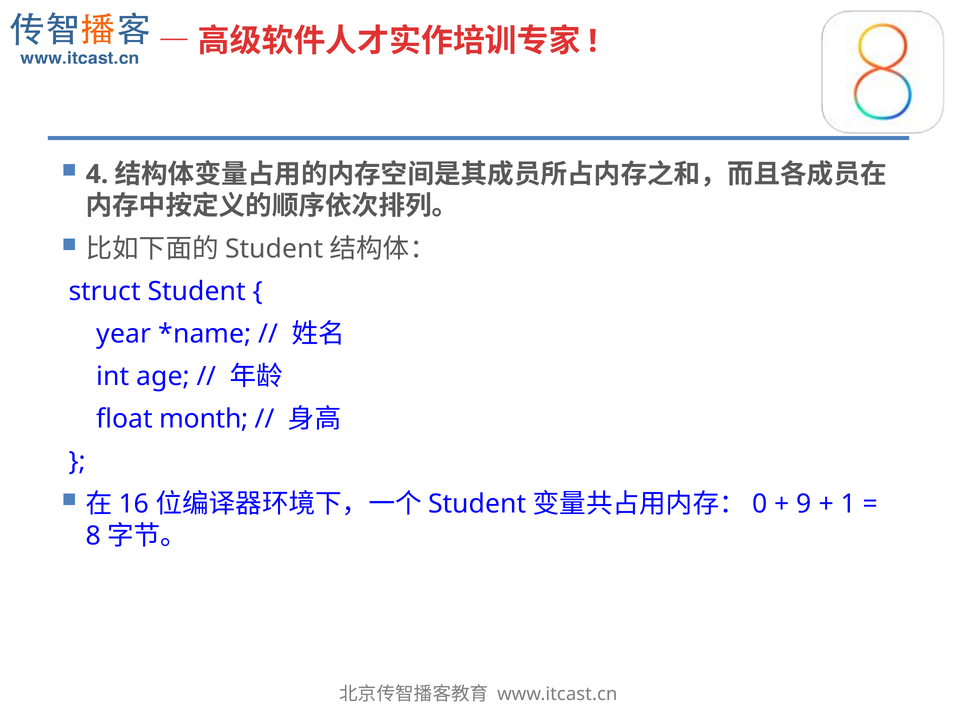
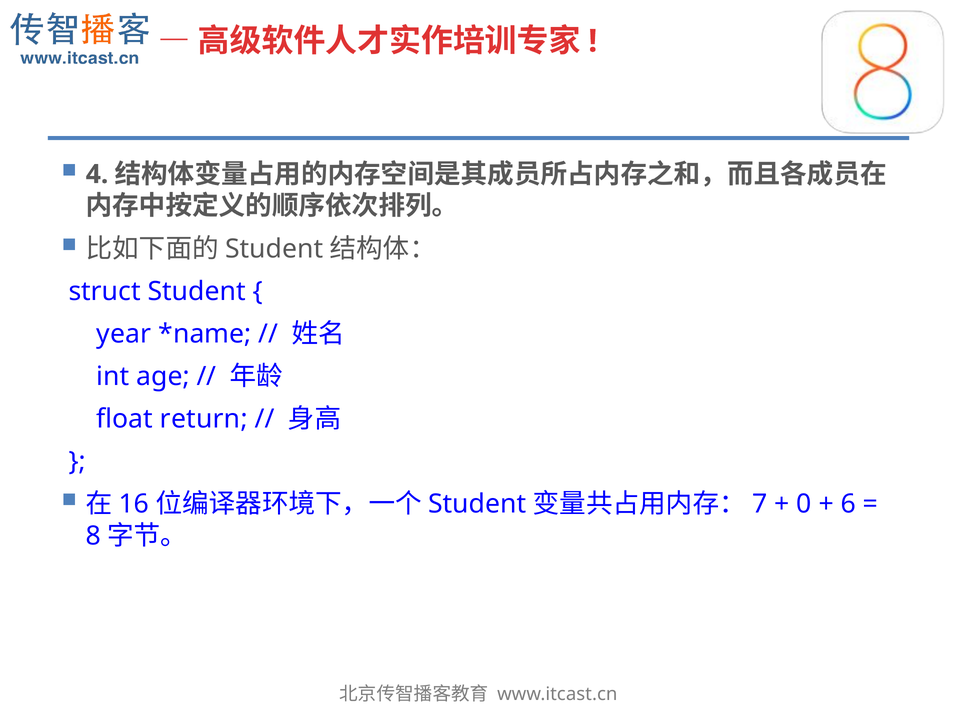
month: month -> return
0: 0 -> 7
9: 9 -> 0
1: 1 -> 6
